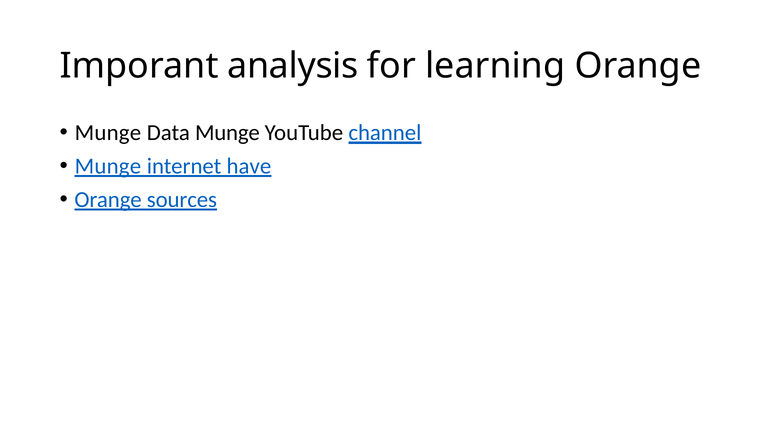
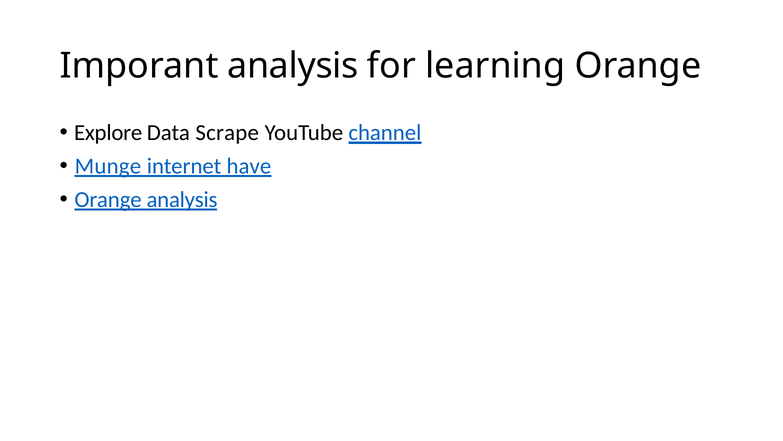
Munge at (108, 133): Munge -> Explore
Data Munge: Munge -> Scrape
Orange sources: sources -> analysis
